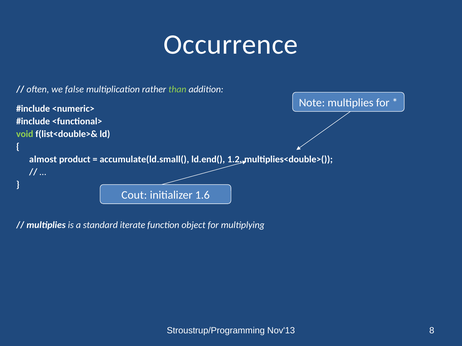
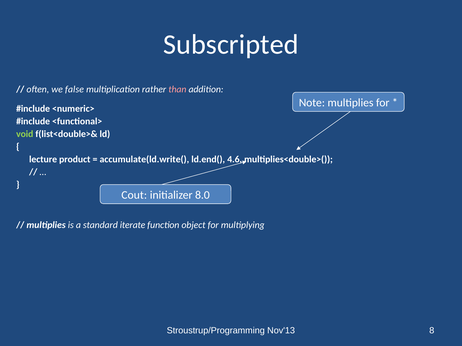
Occurrence: Occurrence -> Subscripted
than colour: light green -> pink
almost: almost -> lecture
accumulate(ld.small(: accumulate(ld.small( -> accumulate(ld.write(
1.2: 1.2 -> 4.6
1.6: 1.6 -> 8.0
